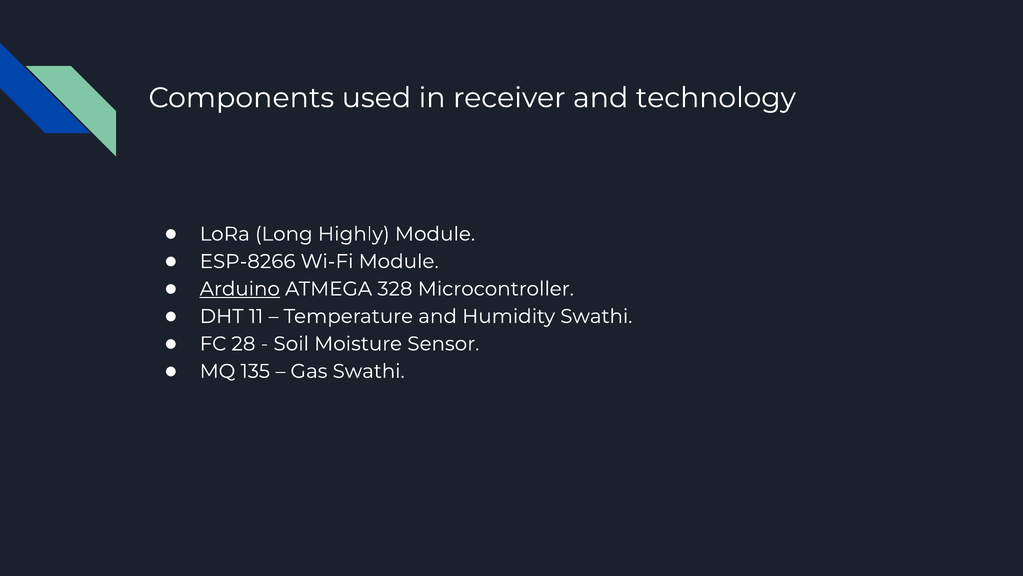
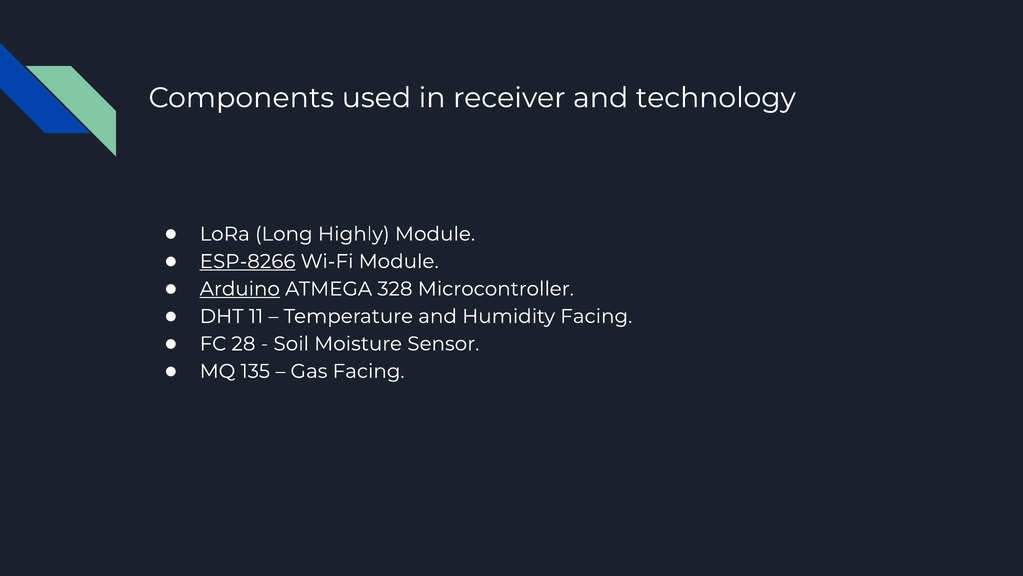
ESP-8266 underline: none -> present
Humidity Swathi: Swathi -> Facing
Gas Swathi: Swathi -> Facing
